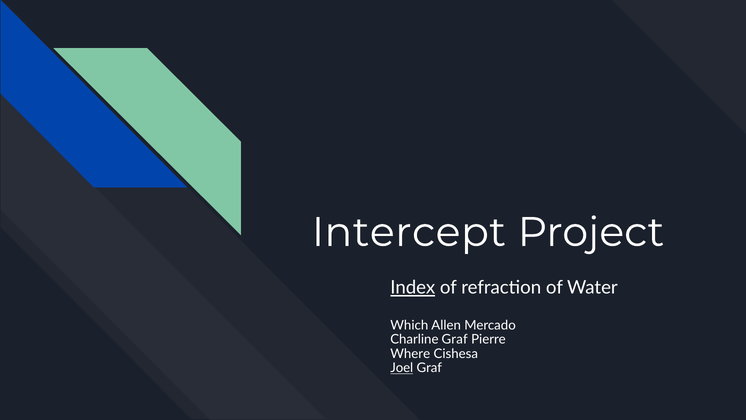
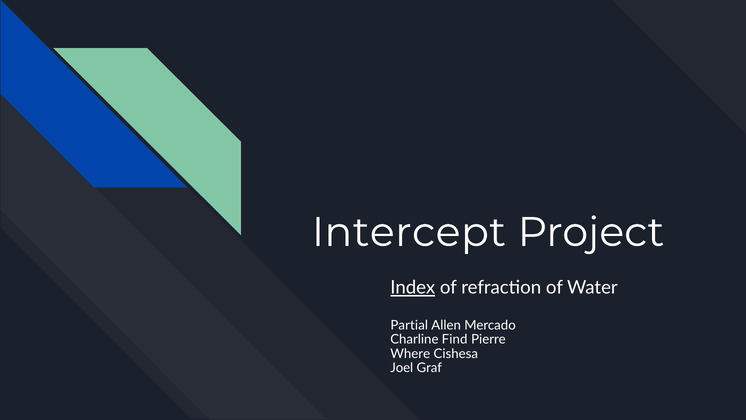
Which: Which -> Partial
Charline Graf: Graf -> Find
Joel underline: present -> none
